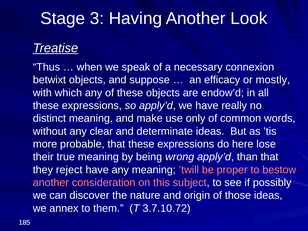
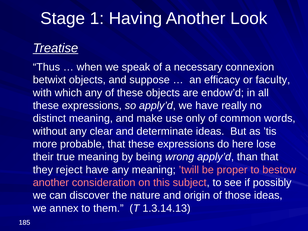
3: 3 -> 1
mostly: mostly -> faculty
3.7.10.72: 3.7.10.72 -> 1.3.14.13
